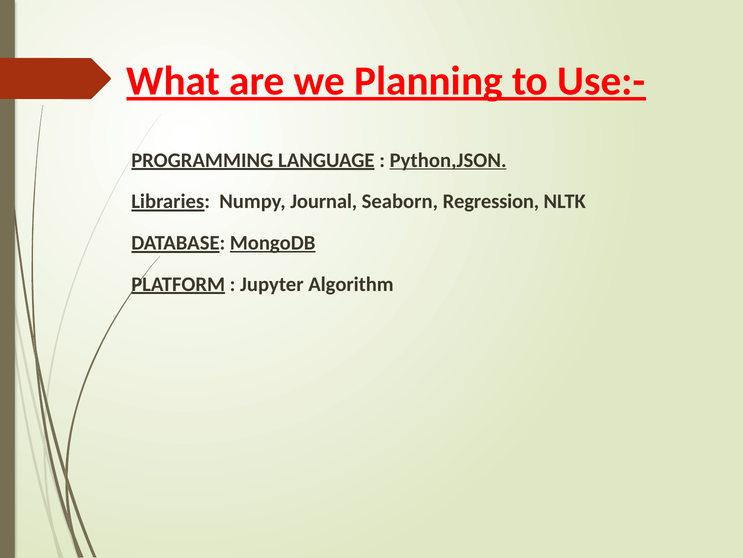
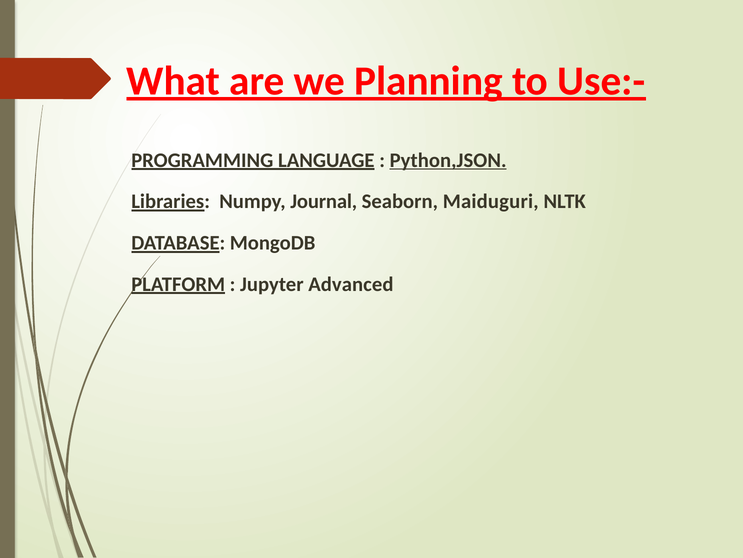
Regression: Regression -> Maiduguri
MongoDB underline: present -> none
Algorithm: Algorithm -> Advanced
